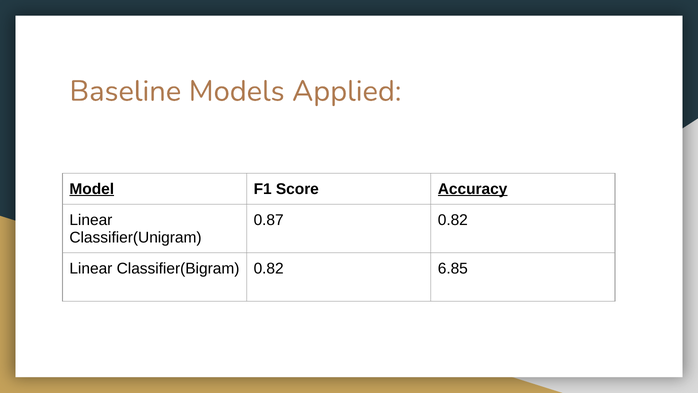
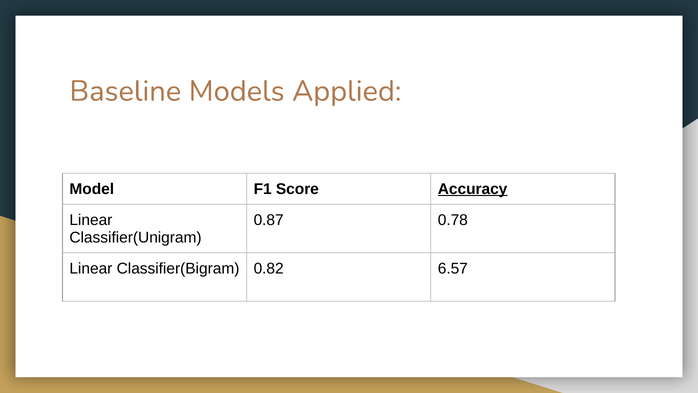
Model underline: present -> none
0.87 0.82: 0.82 -> 0.78
6.85: 6.85 -> 6.57
